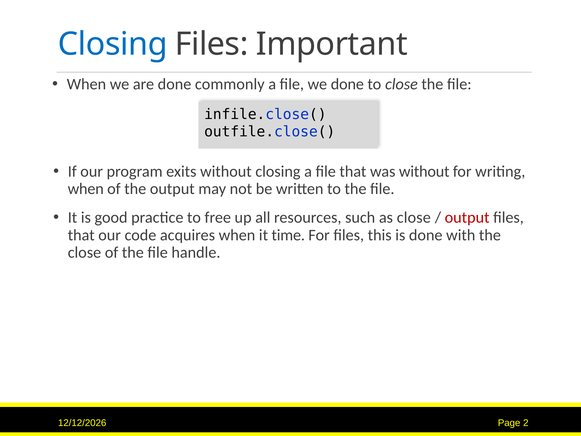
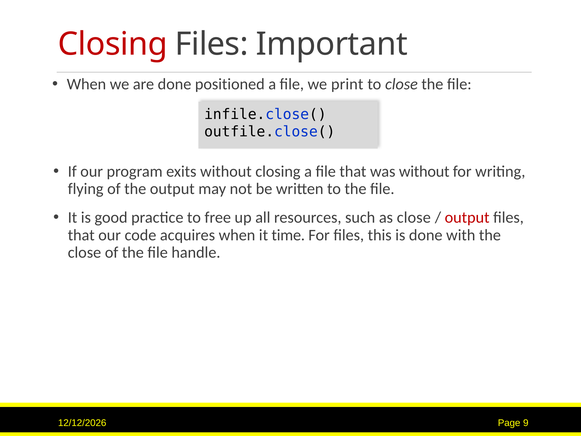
Closing at (113, 44) colour: blue -> red
commonly: commonly -> positioned
we done: done -> print
when at (86, 189): when -> flying
2: 2 -> 9
